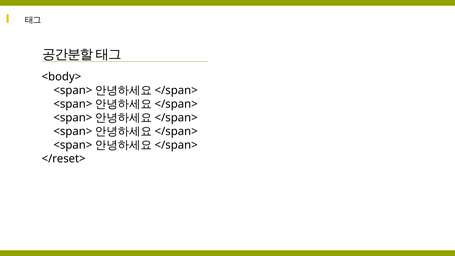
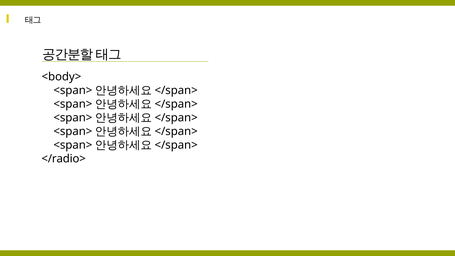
</reset>: </reset> -> </radio>
